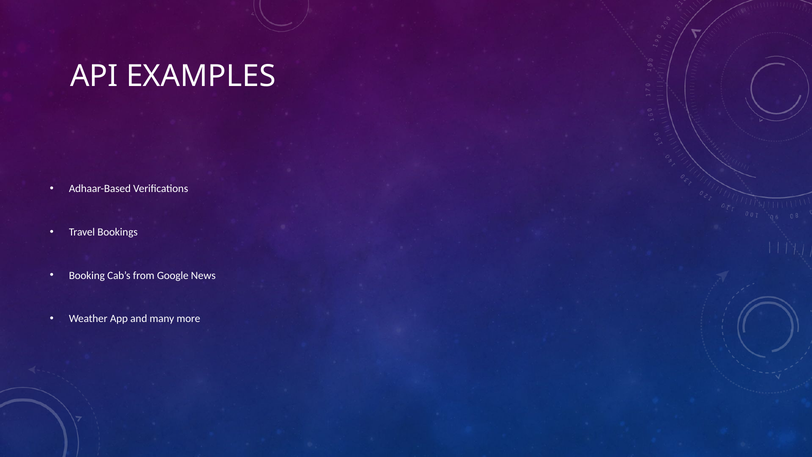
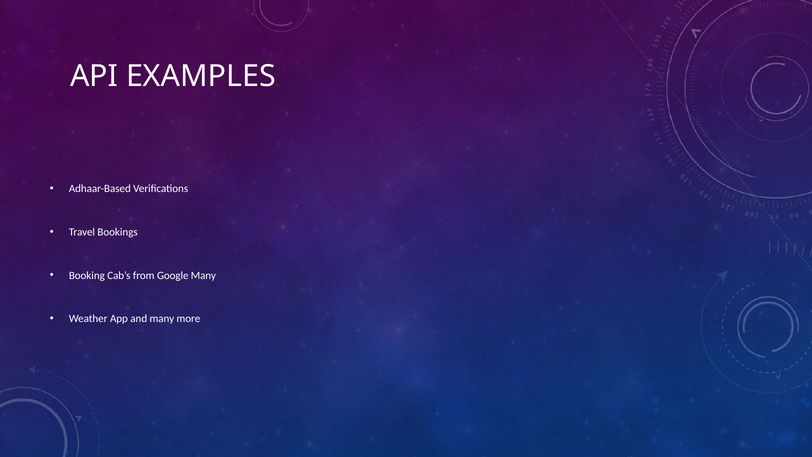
Google News: News -> Many
